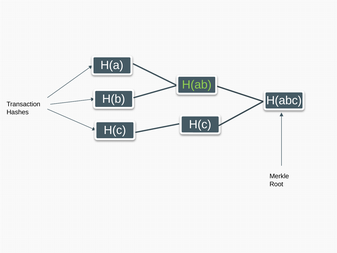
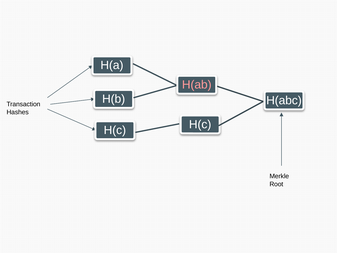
H(ab colour: light green -> pink
